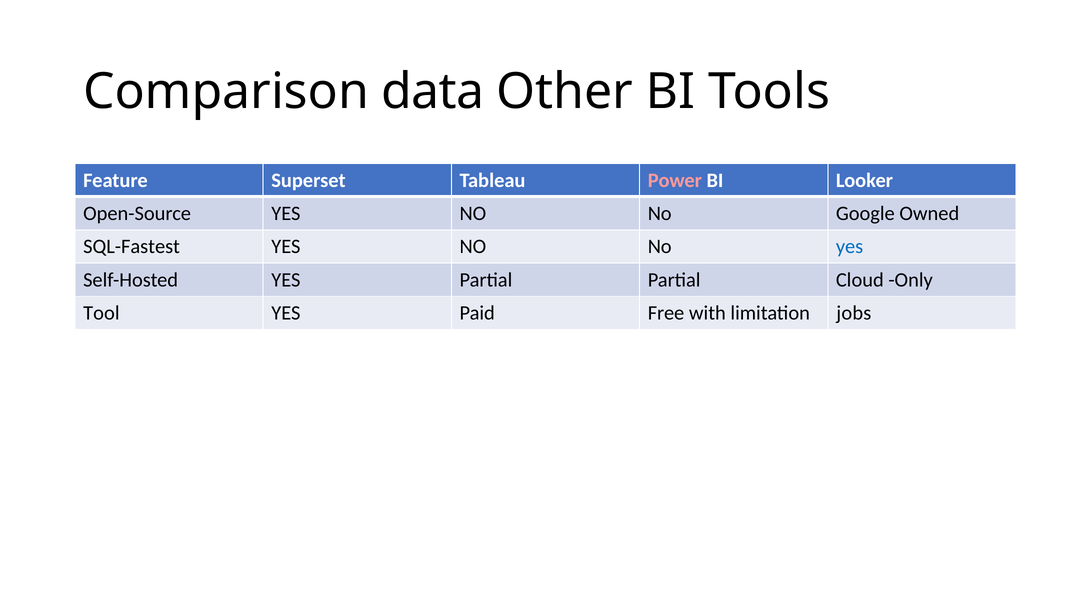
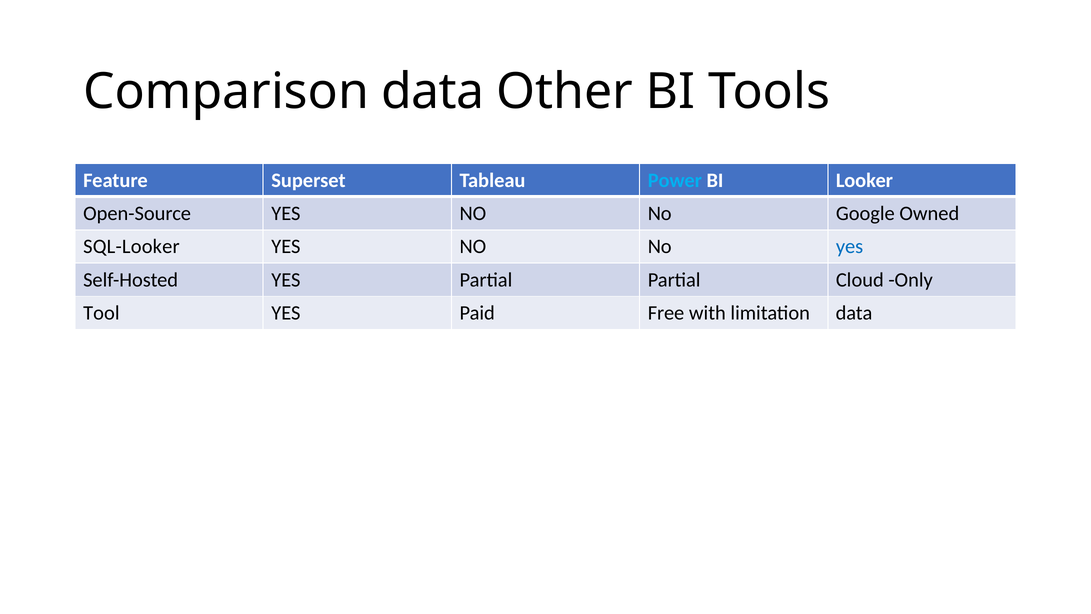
Power colour: pink -> light blue
SQL-Fastest: SQL-Fastest -> SQL-Looker
limitation jobs: jobs -> data
